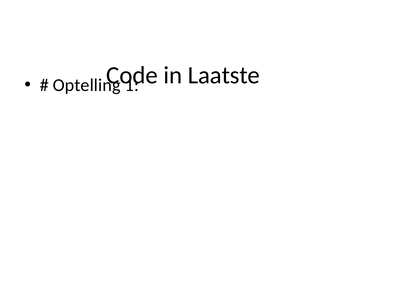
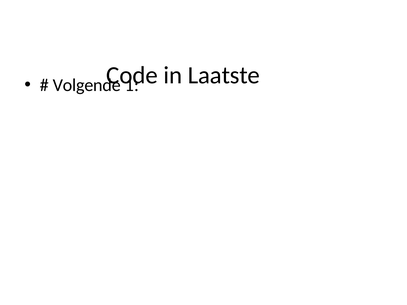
Optelling: Optelling -> Volgende
